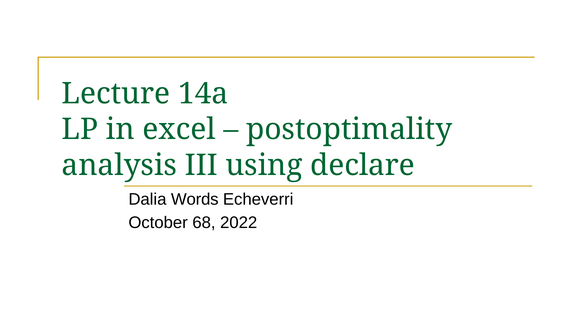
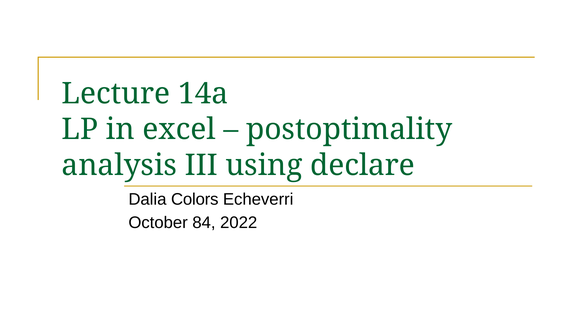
Words: Words -> Colors
68: 68 -> 84
